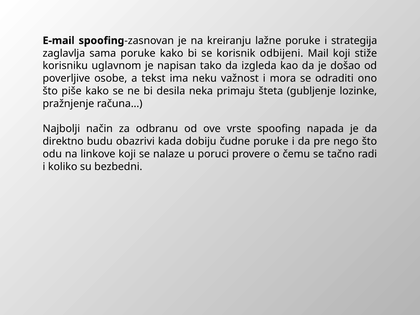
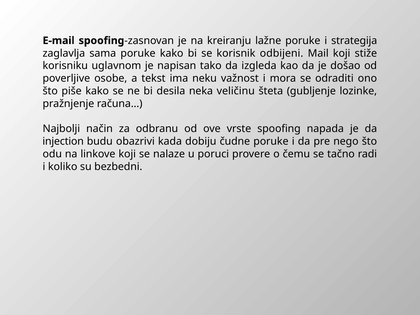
primaju: primaju -> veličinu
direktno: direktno -> injection
